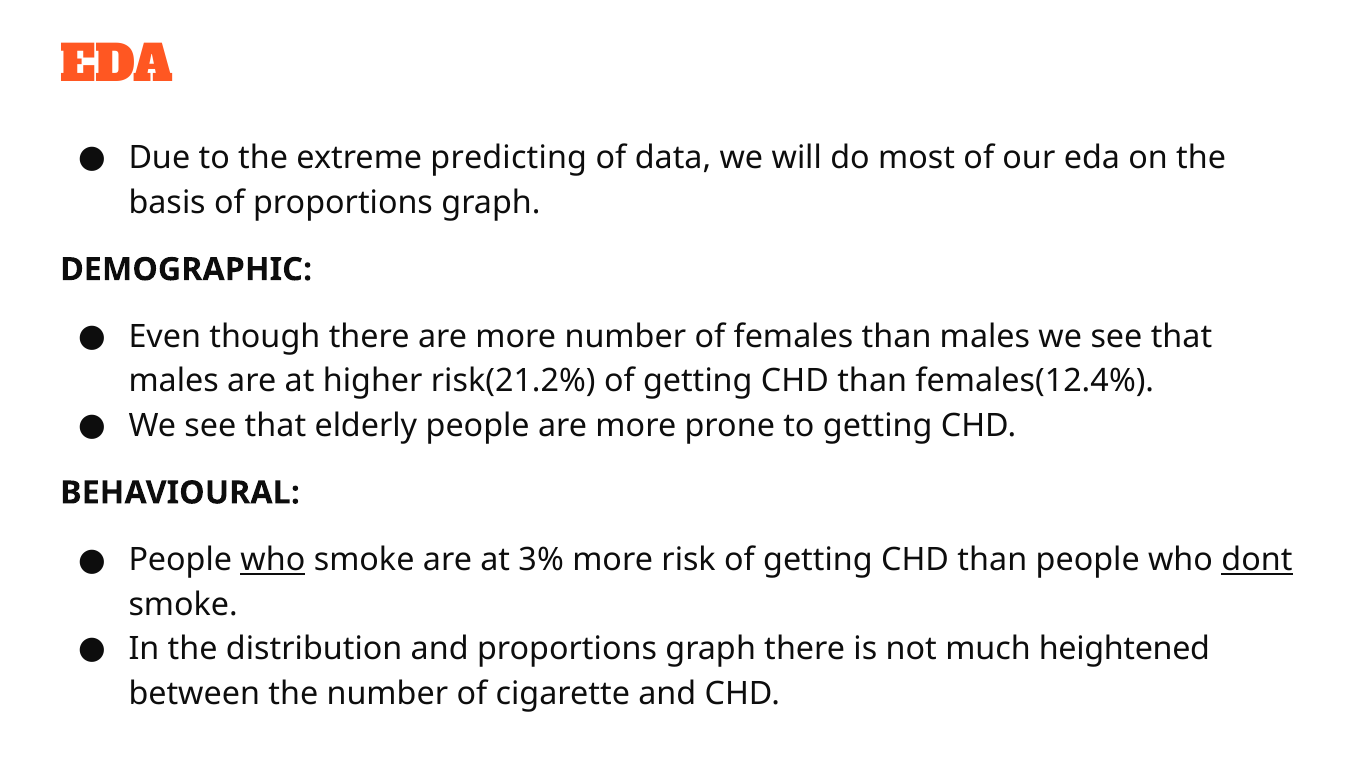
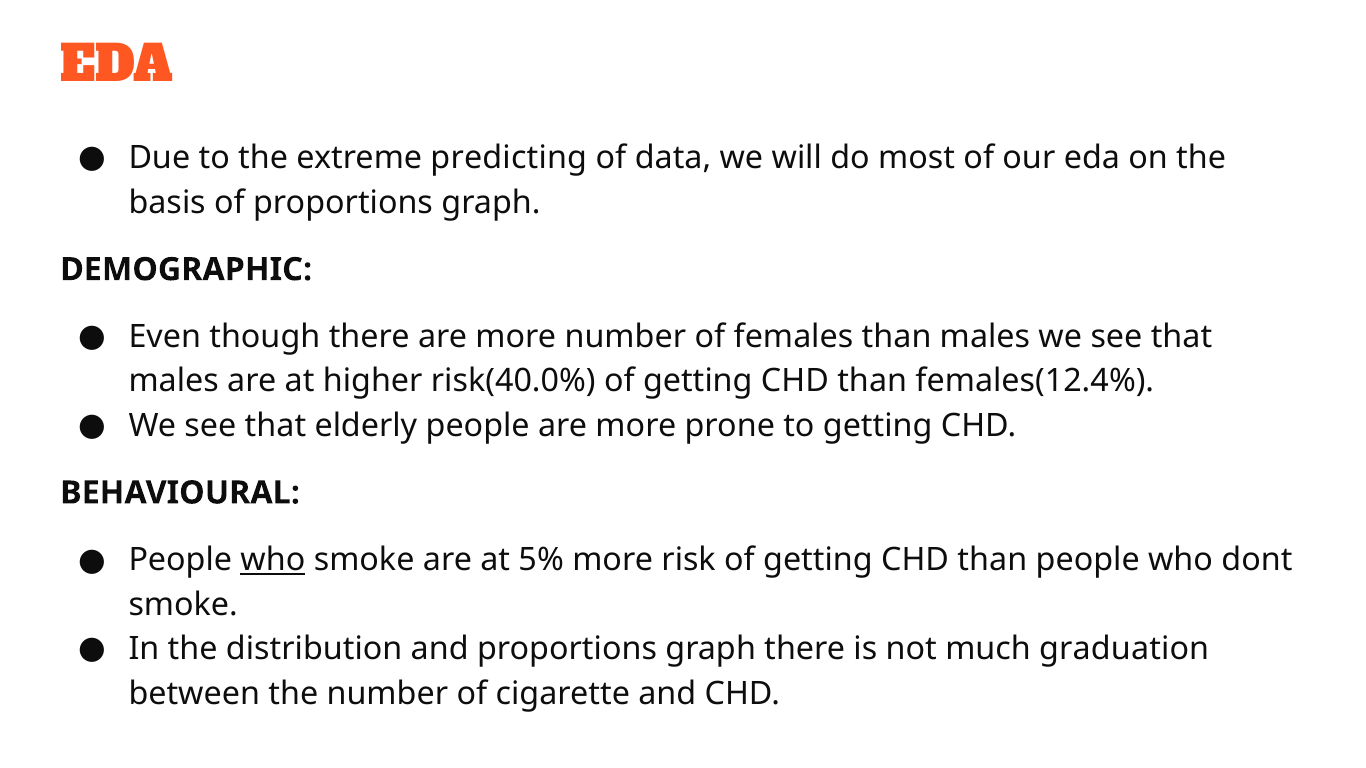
risk(21.2%: risk(21.2% -> risk(40.0%
3%: 3% -> 5%
dont underline: present -> none
heightened: heightened -> graduation
